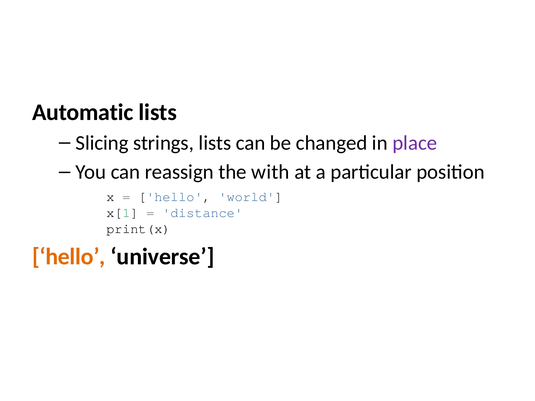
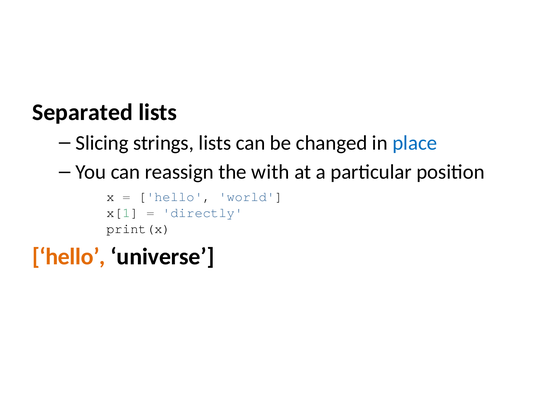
Automatic: Automatic -> Separated
place colour: purple -> blue
distance: distance -> directly
